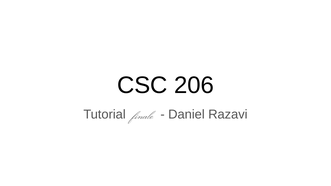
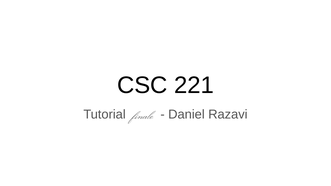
206: 206 -> 221
